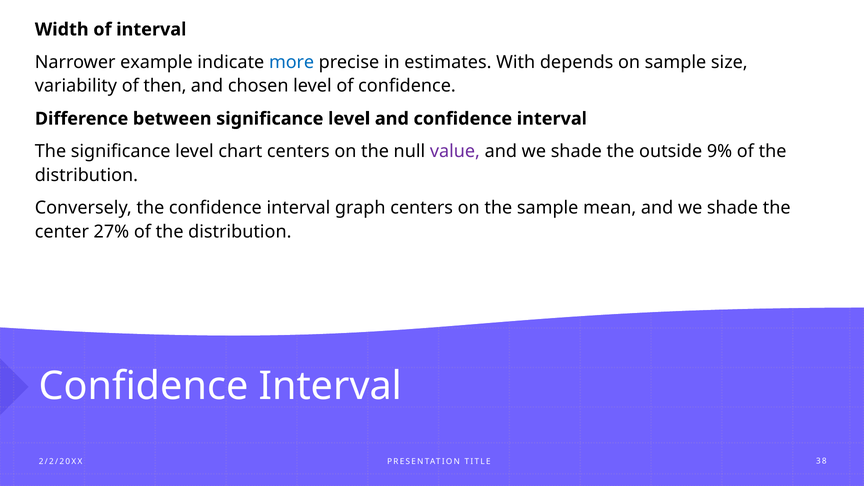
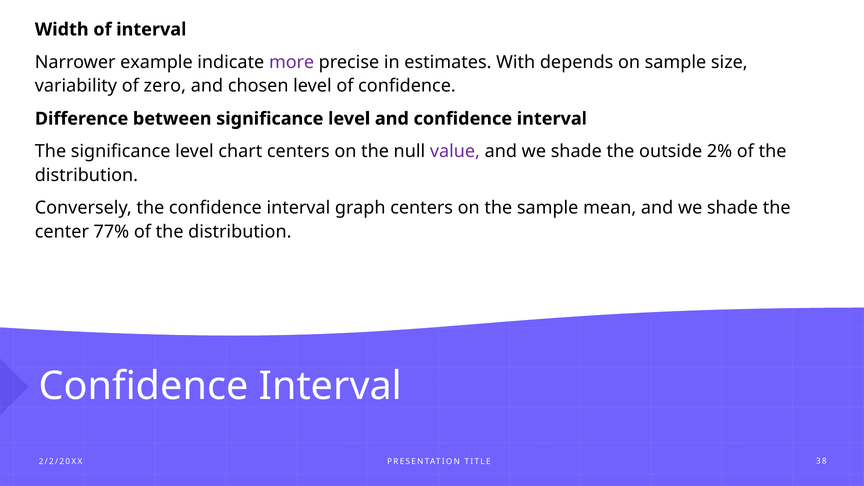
more colour: blue -> purple
then: then -> zero
9%: 9% -> 2%
27%: 27% -> 77%
